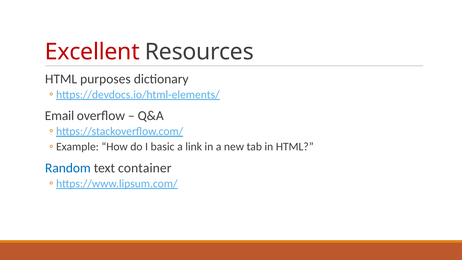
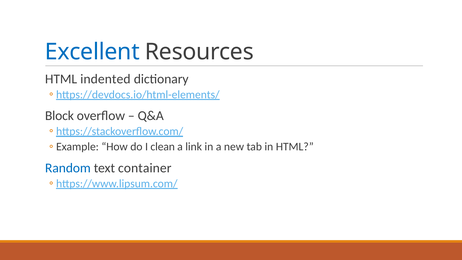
Excellent colour: red -> blue
purposes: purposes -> indented
Email: Email -> Block
basic: basic -> clean
